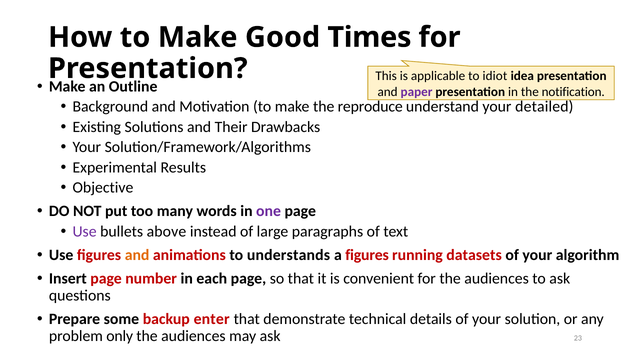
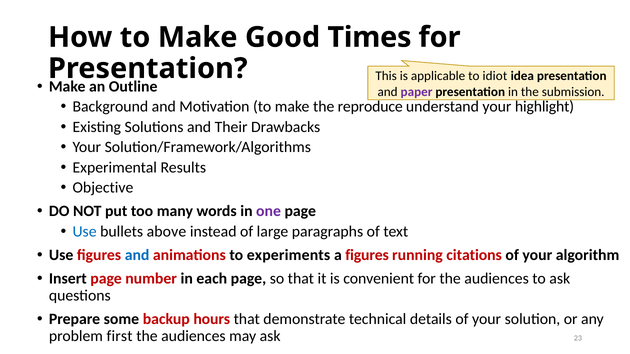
notification: notification -> submission
detailed: detailed -> highlight
Use at (85, 232) colour: purple -> blue
and at (137, 255) colour: orange -> blue
understands: understands -> experiments
datasets: datasets -> citations
enter: enter -> hours
only: only -> first
